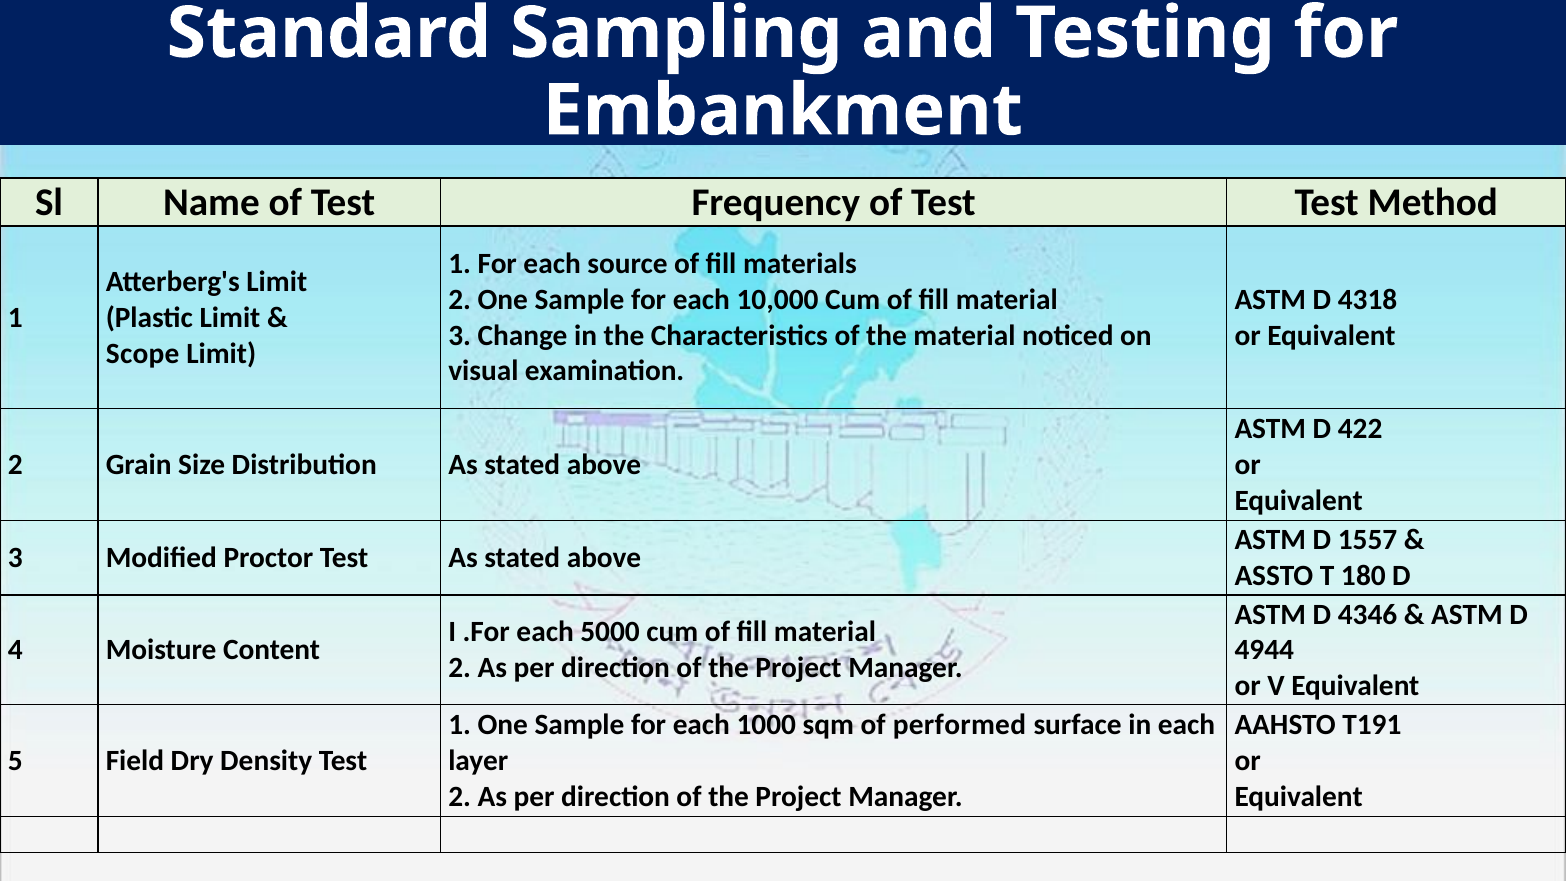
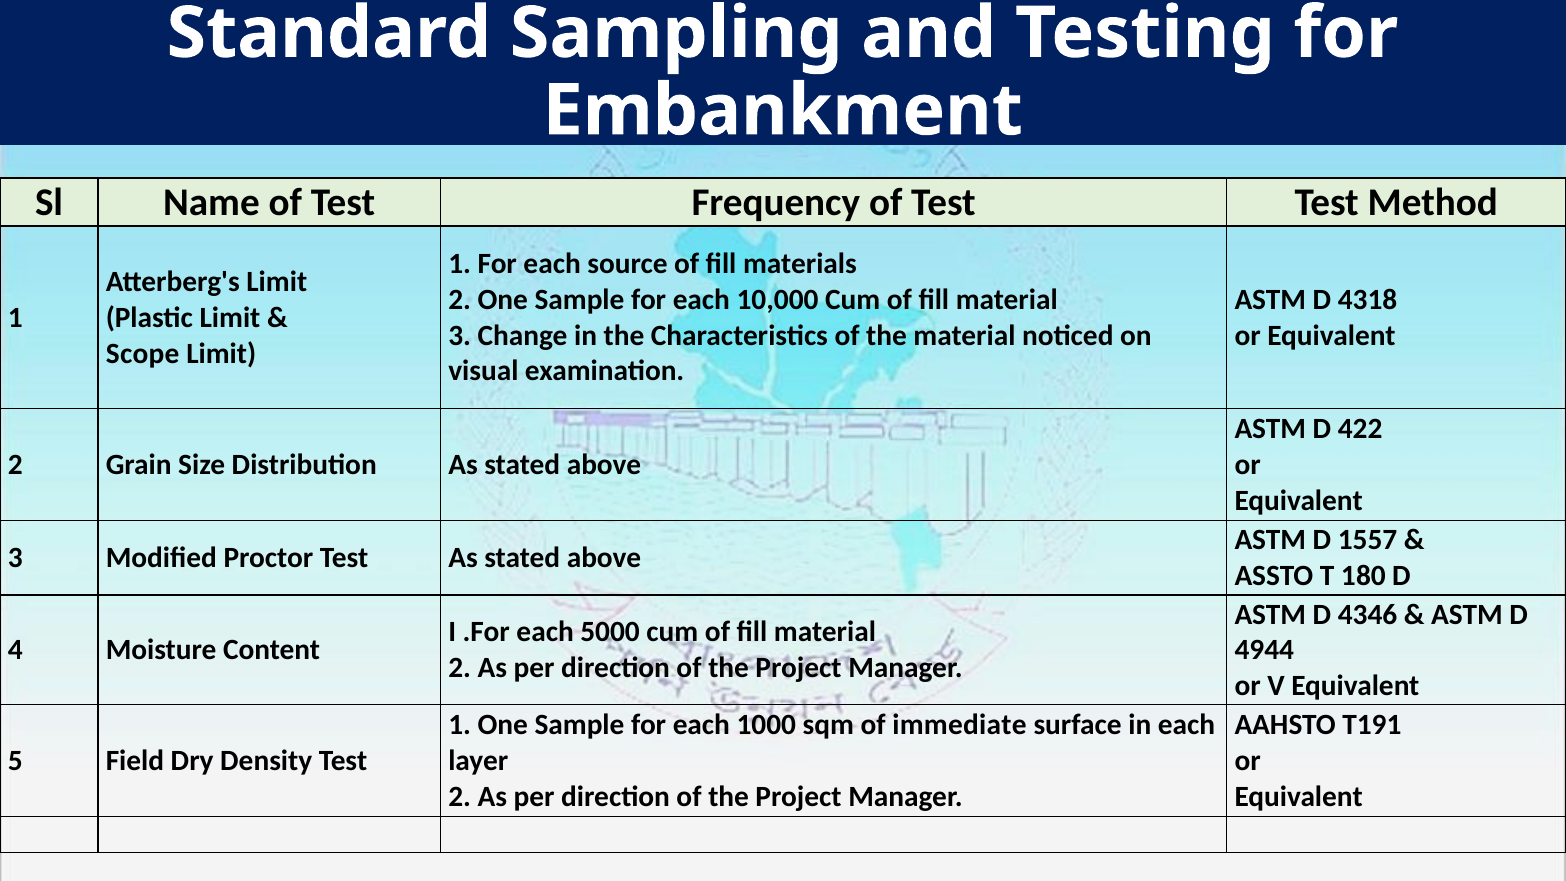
performed: performed -> immediate
